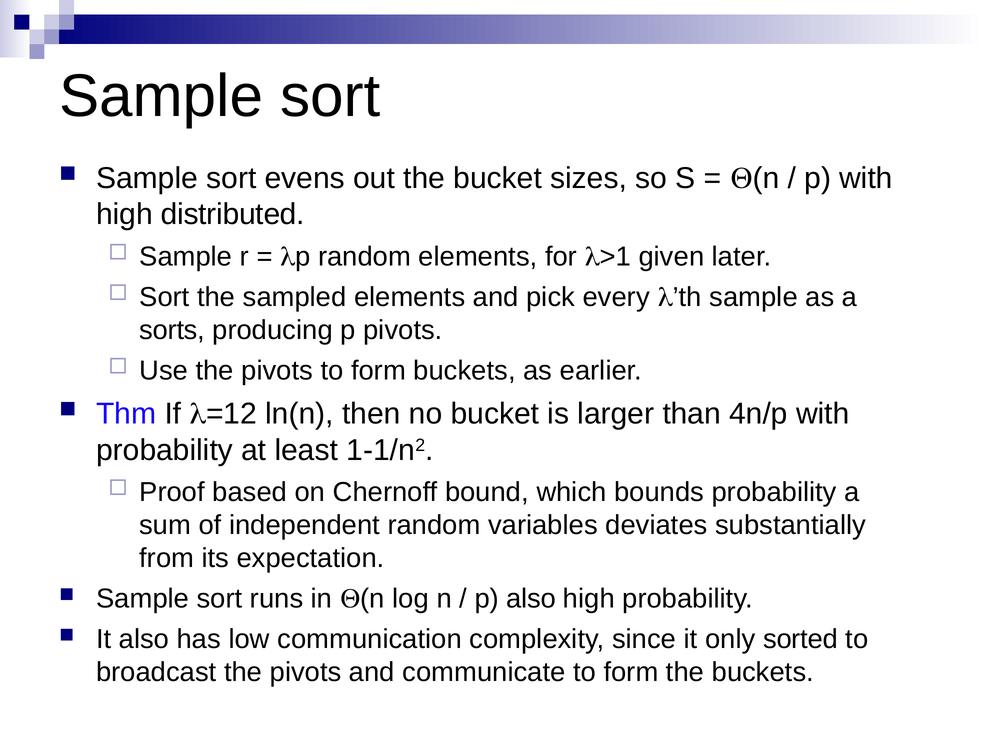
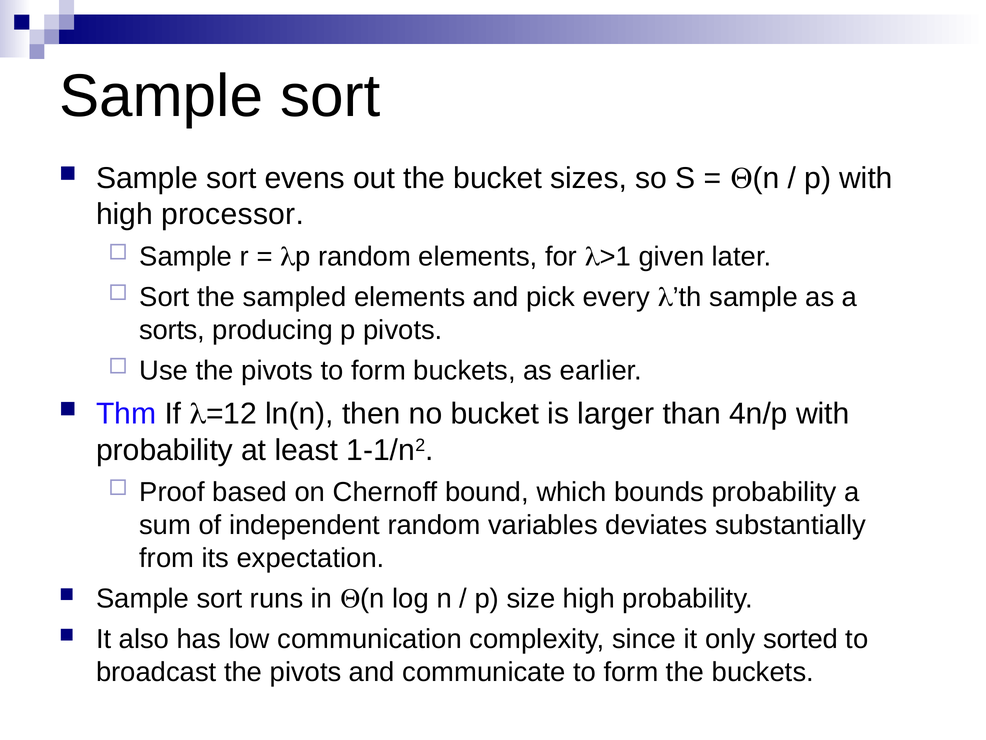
distributed: distributed -> processor
p also: also -> size
